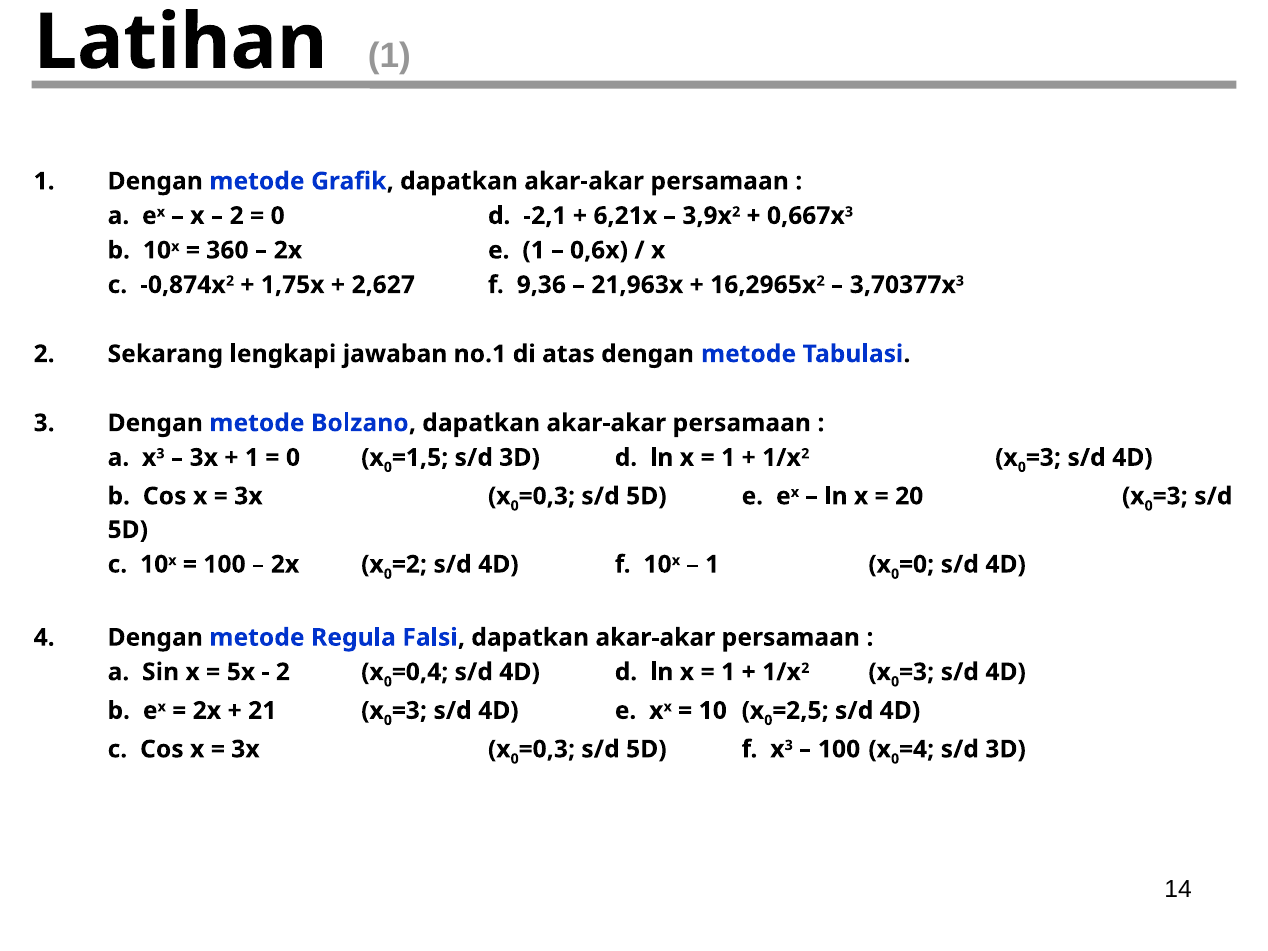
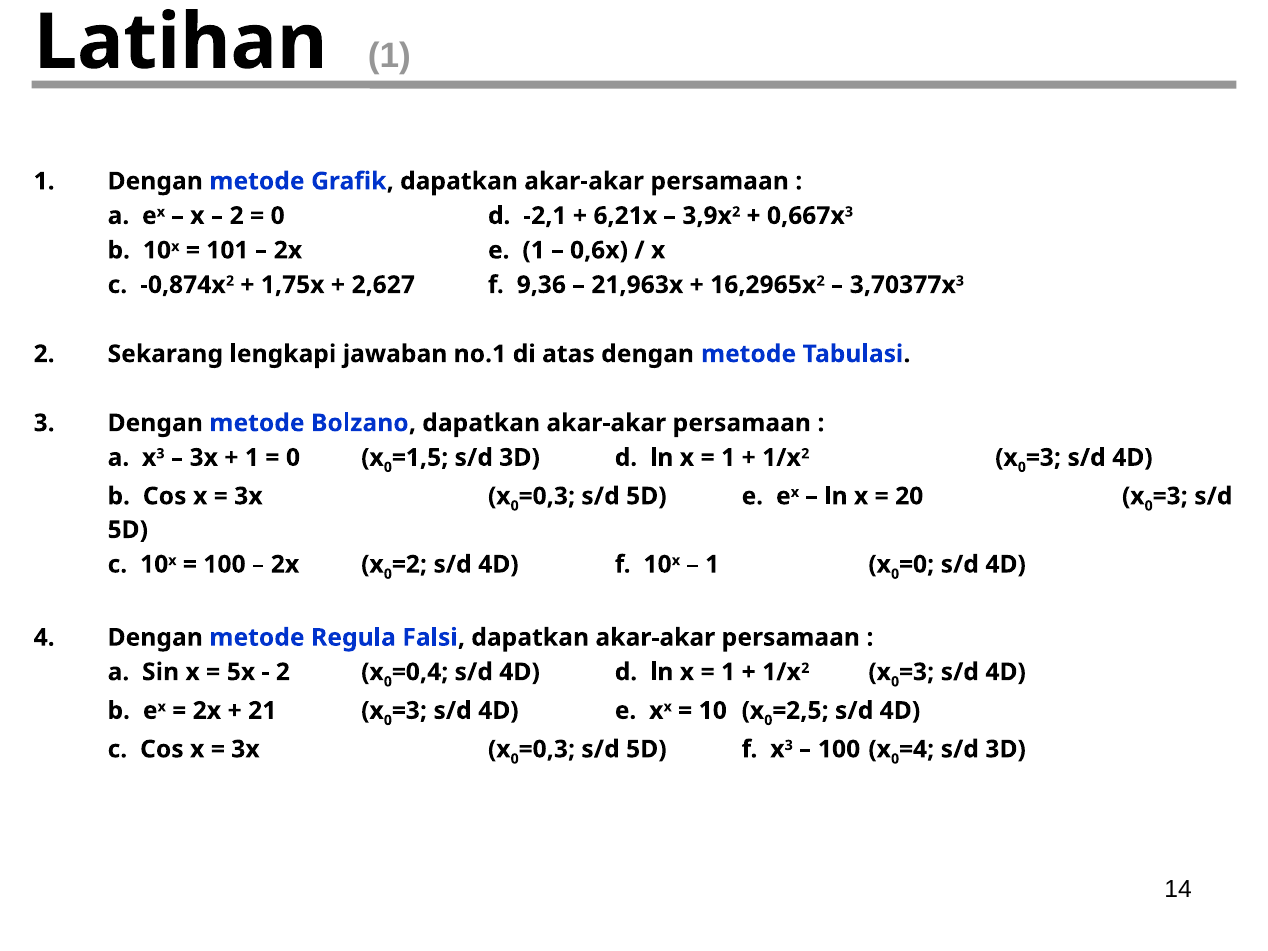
360: 360 -> 101
